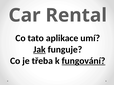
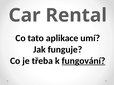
Jak underline: present -> none
